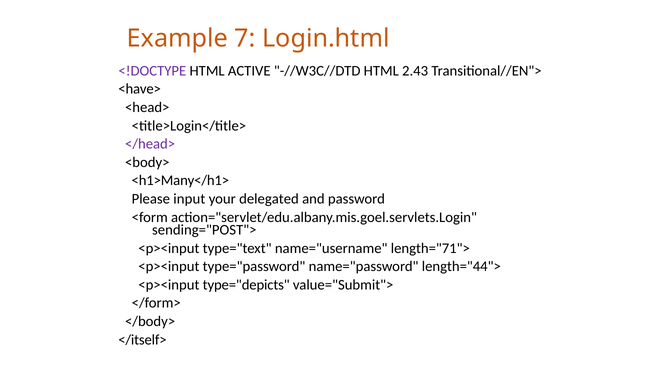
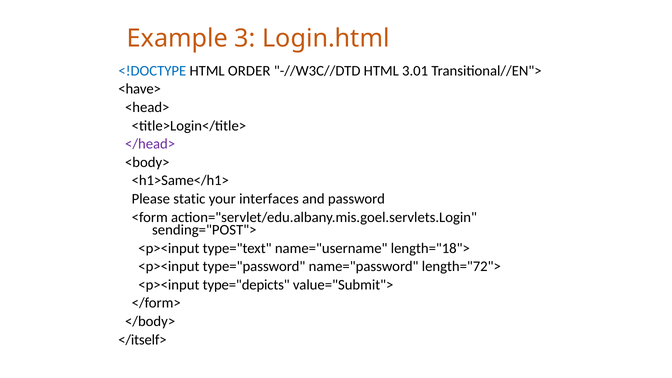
7: 7 -> 3
<!DOCTYPE colour: purple -> blue
ACTIVE: ACTIVE -> ORDER
2.43: 2.43 -> 3.01
<h1>Many</h1>: <h1>Many</h1> -> <h1>Same</h1>
input: input -> static
delegated: delegated -> interfaces
length="71">: length="71"> -> length="18">
length="44">: length="44"> -> length="72">
